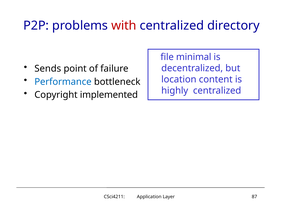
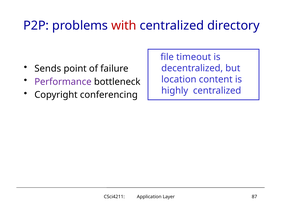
minimal: minimal -> timeout
Performance colour: blue -> purple
implemented: implemented -> conferencing
